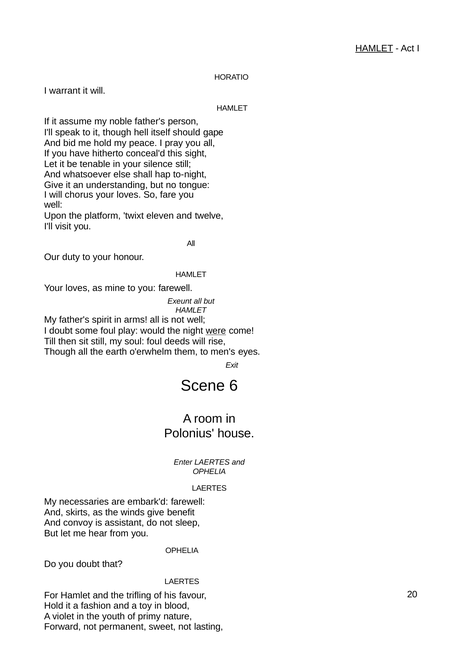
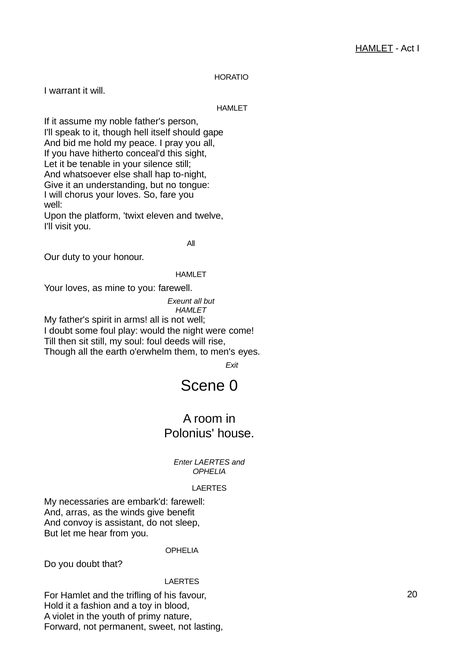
were underline: present -> none
6: 6 -> 0
skirts: skirts -> arras
